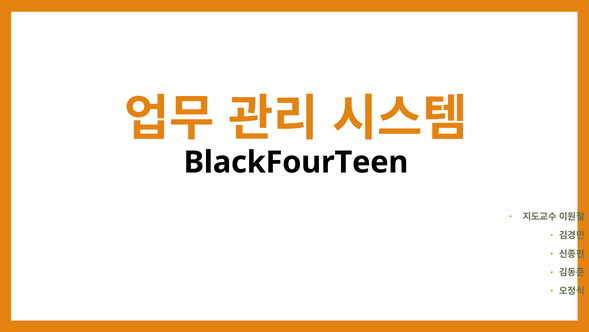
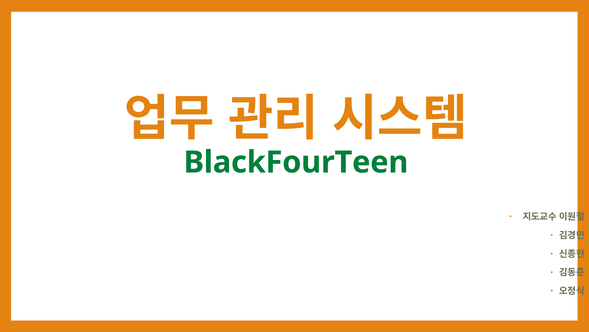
BlackFourTeen colour: black -> green
